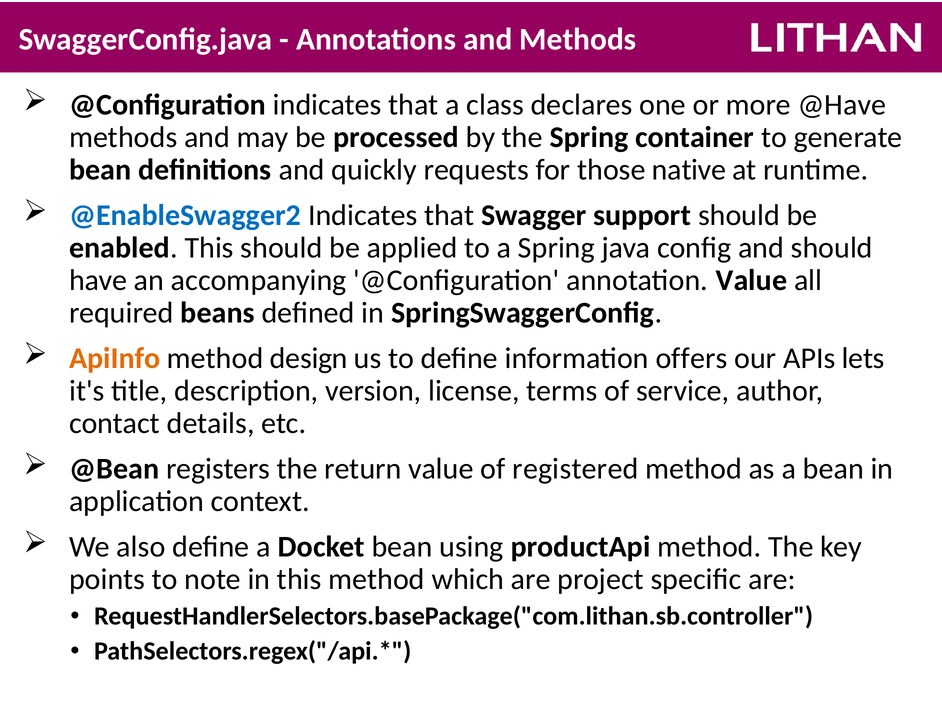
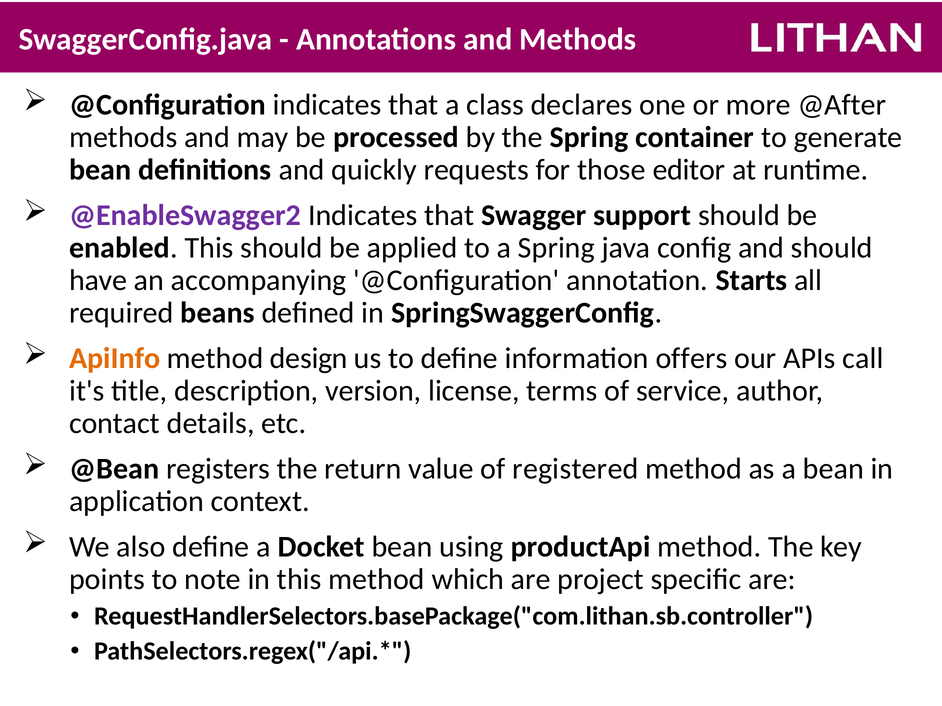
@Have: @Have -> @After
native: native -> editor
@EnableSwagger2 colour: blue -> purple
annotation Value: Value -> Starts
lets: lets -> call
